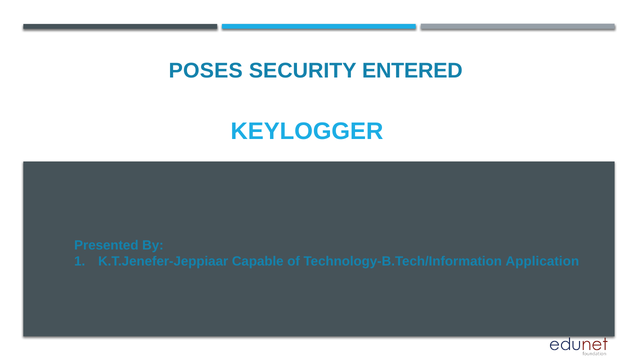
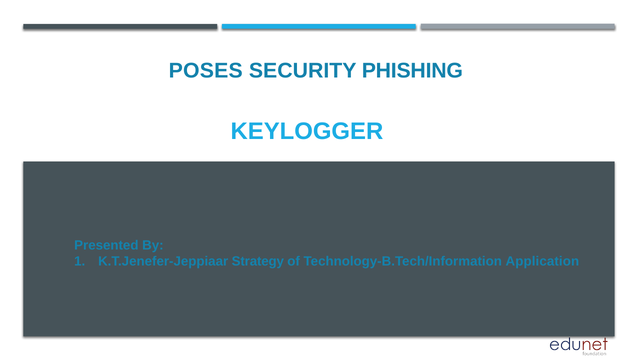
ENTERED: ENTERED -> PHISHING
Capable: Capable -> Strategy
